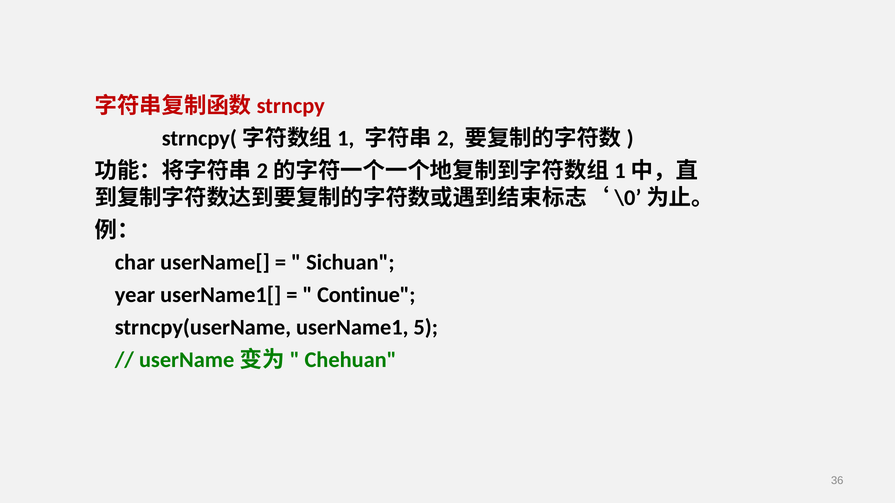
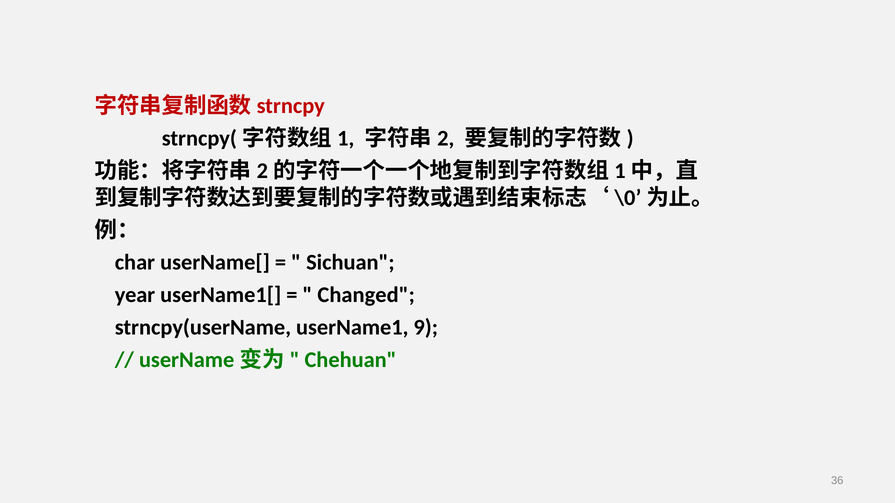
Continue: Continue -> Changed
5: 5 -> 9
